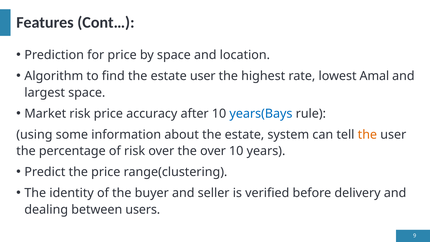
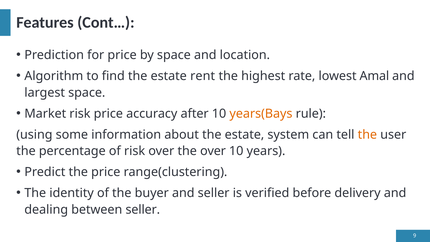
estate user: user -> rent
years(Bays colour: blue -> orange
between users: users -> seller
